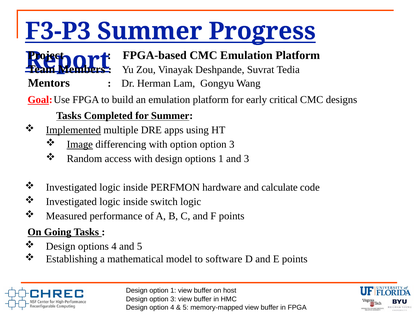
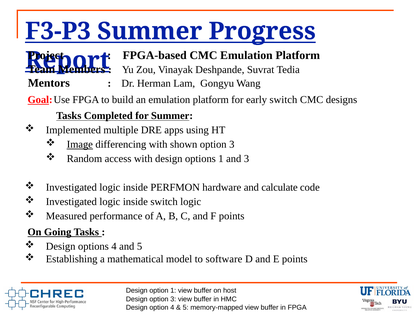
early critical: critical -> switch
Implemented underline: present -> none
with option: option -> shown
